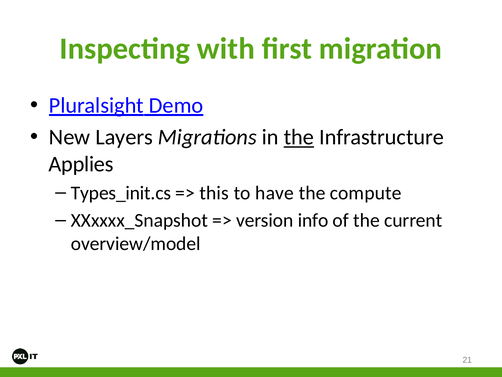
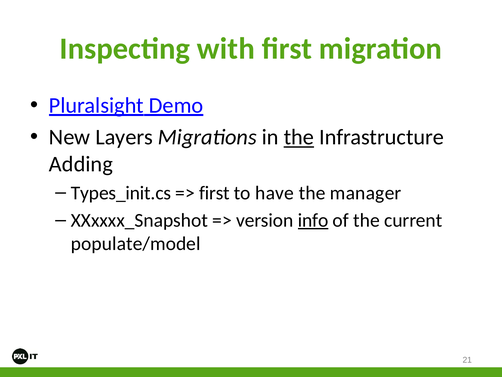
Applies: Applies -> Adding
this at (214, 193): this -> first
compute: compute -> manager
info underline: none -> present
overview/model: overview/model -> populate/model
